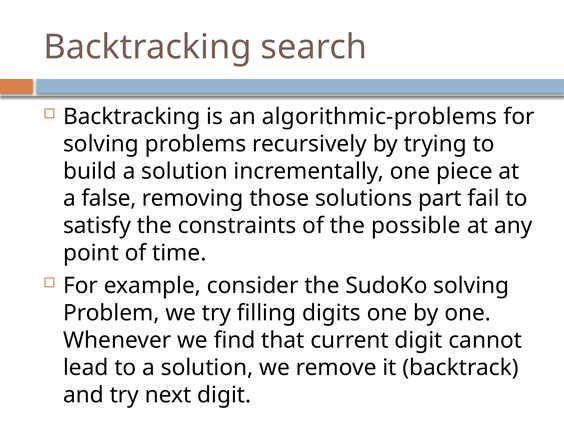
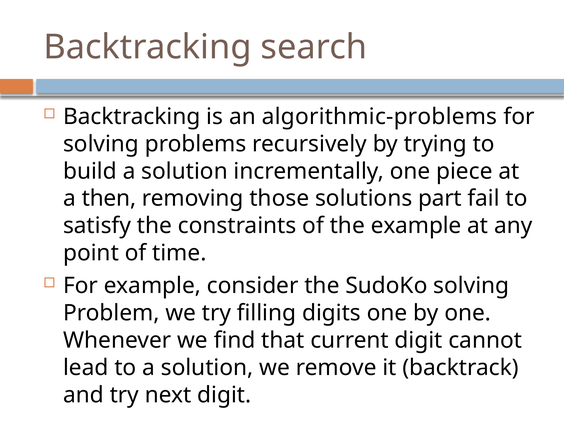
false: false -> then
the possible: possible -> example
